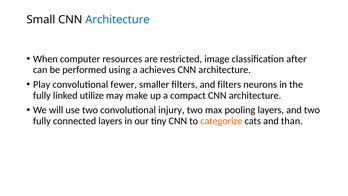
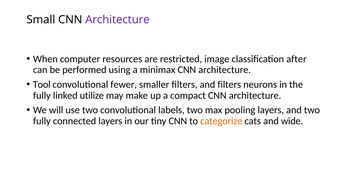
Architecture at (117, 20) colour: blue -> purple
achieves: achieves -> minimax
Play: Play -> Tool
injury: injury -> labels
than: than -> wide
